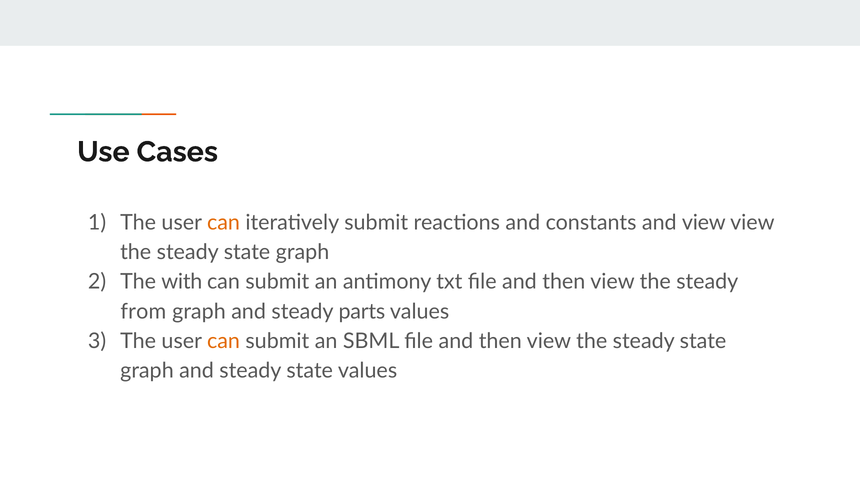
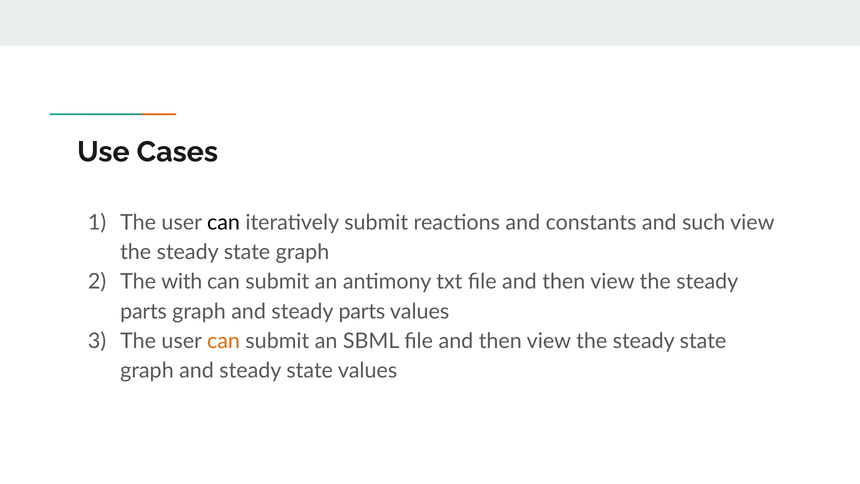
can at (223, 222) colour: orange -> black
and view: view -> such
from at (143, 311): from -> parts
